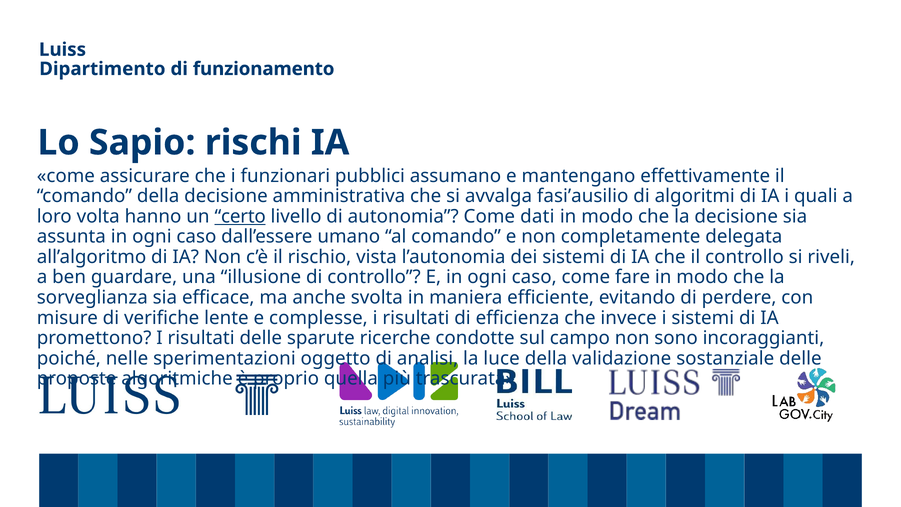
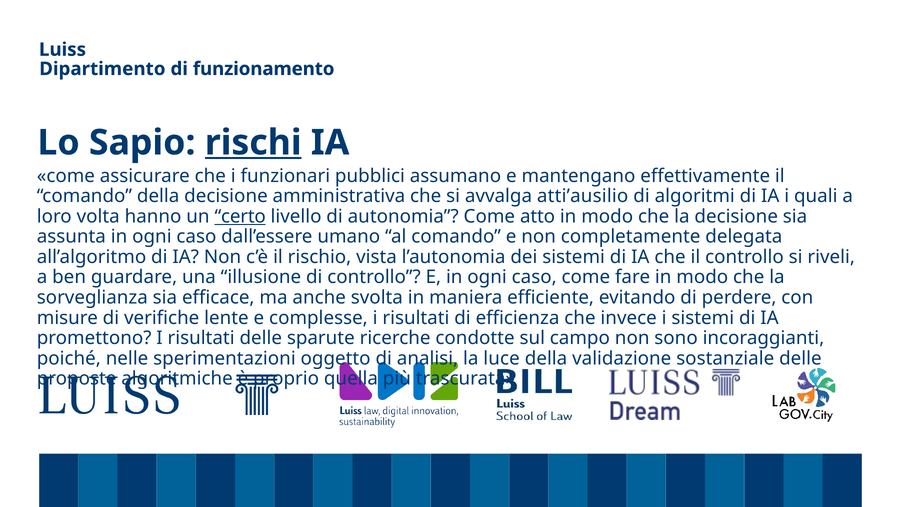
rischi underline: none -> present
fasi’ausilio: fasi’ausilio -> atti’ausilio
dati: dati -> atto
